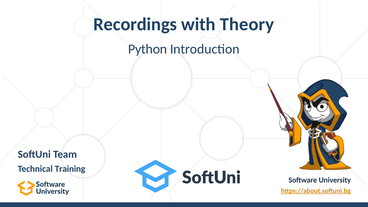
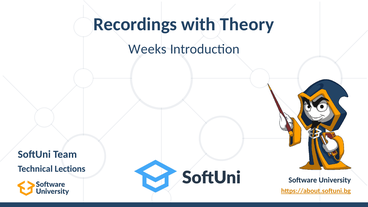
Python: Python -> Weeks
Training: Training -> Lections
